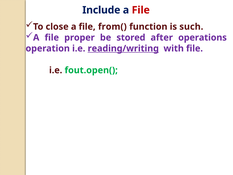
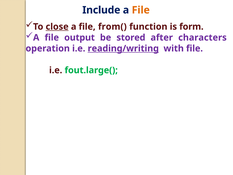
File at (141, 10) colour: red -> orange
close underline: none -> present
such: such -> form
proper: proper -> output
operations: operations -> characters
fout.open(: fout.open( -> fout.large(
